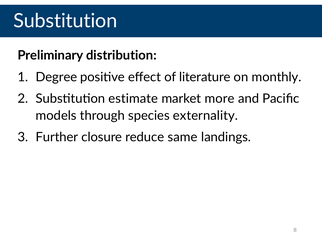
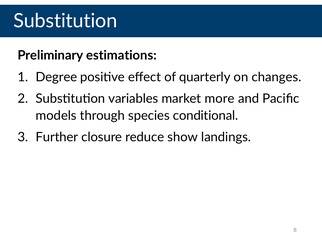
distribution: distribution -> estimations
literature: literature -> quarterly
monthly: monthly -> changes
estimate: estimate -> variables
externality: externality -> conditional
same: same -> show
